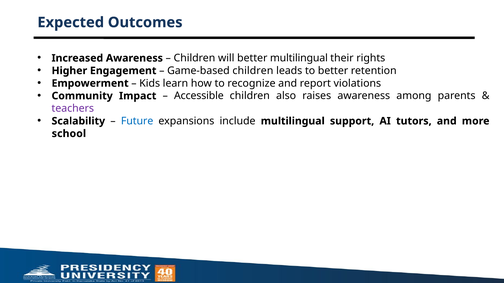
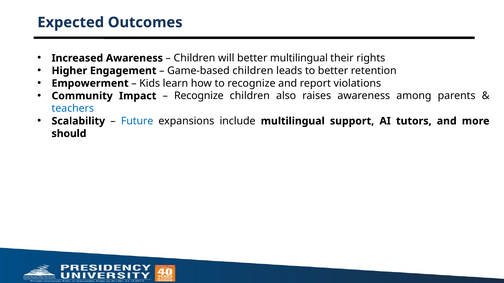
Accessible at (199, 96): Accessible -> Recognize
teachers colour: purple -> blue
school: school -> should
